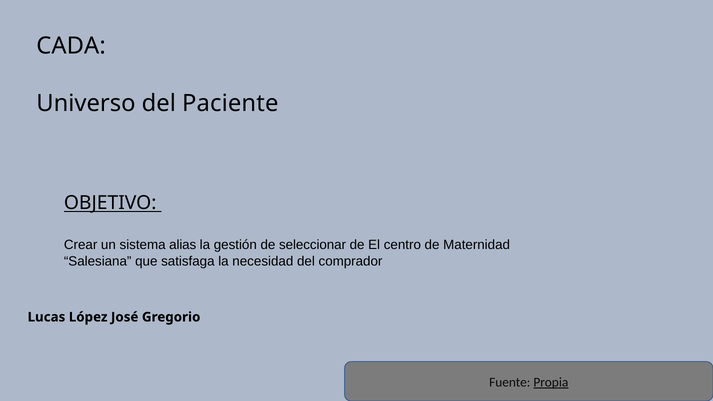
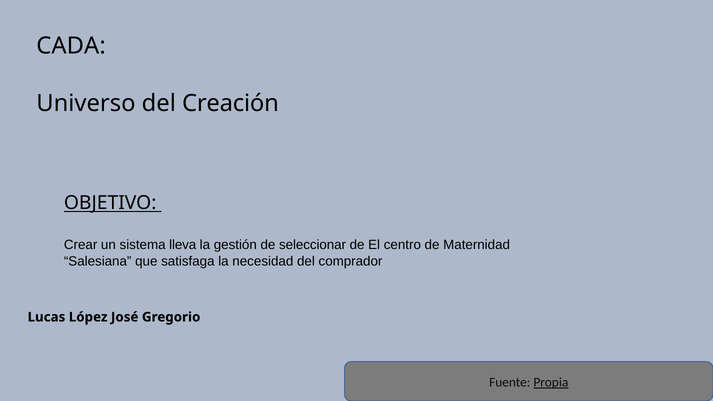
Paciente: Paciente -> Creación
alias: alias -> lleva
